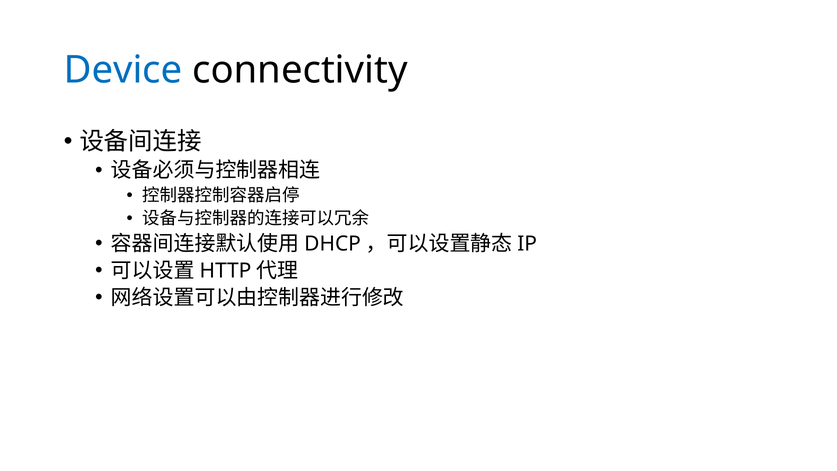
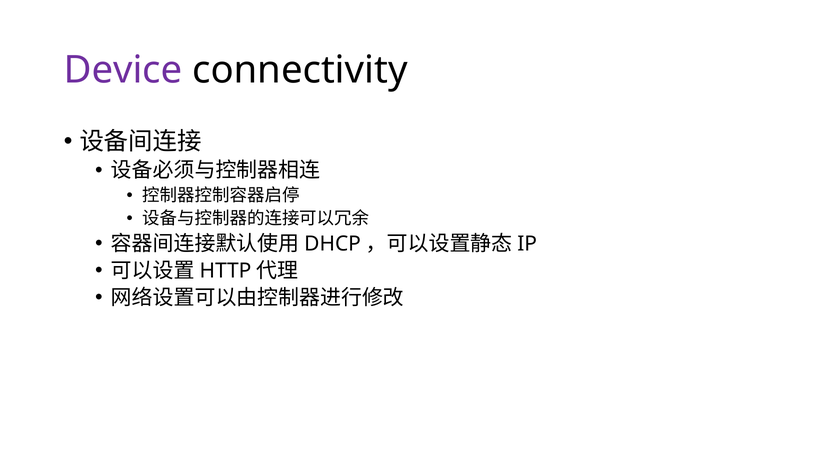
Device colour: blue -> purple
